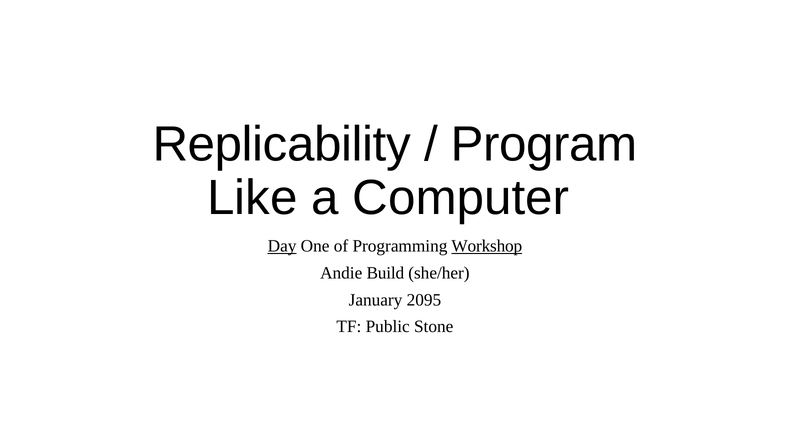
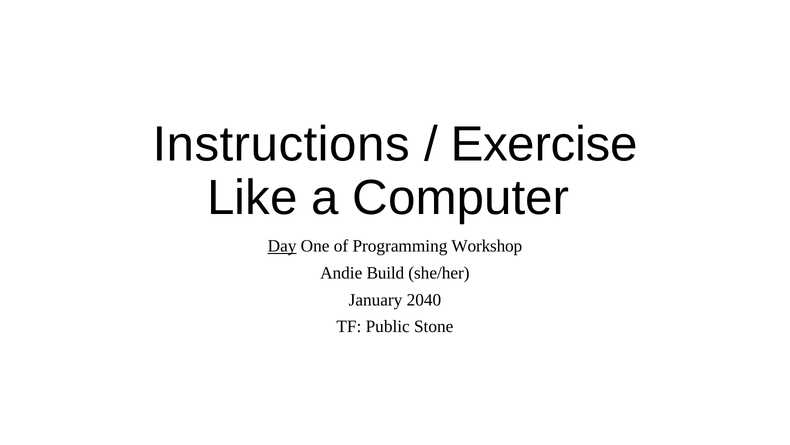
Replicability: Replicability -> Instructions
Program: Program -> Exercise
Workshop underline: present -> none
2095: 2095 -> 2040
